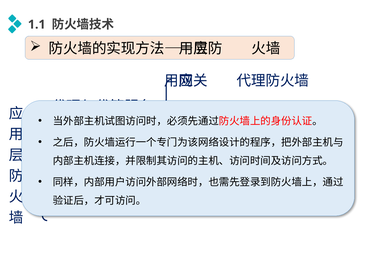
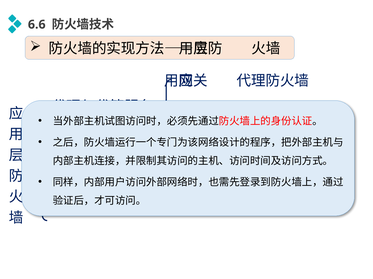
1.1: 1.1 -> 6.6
